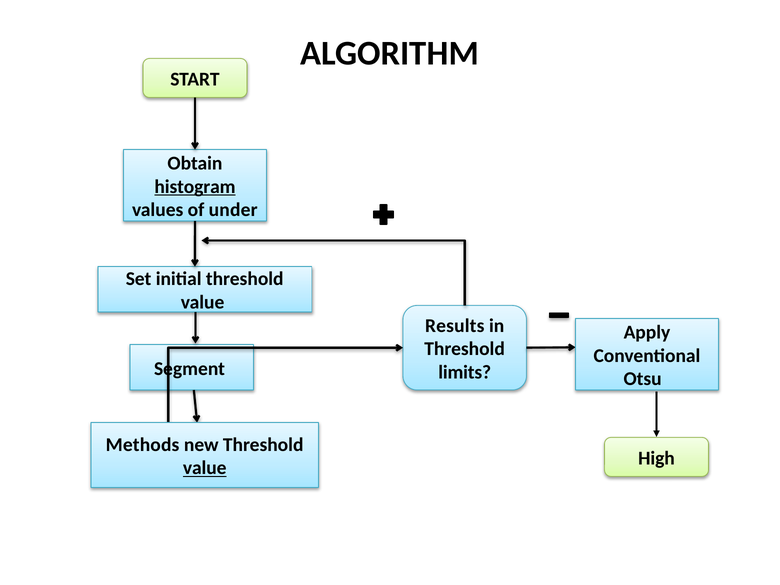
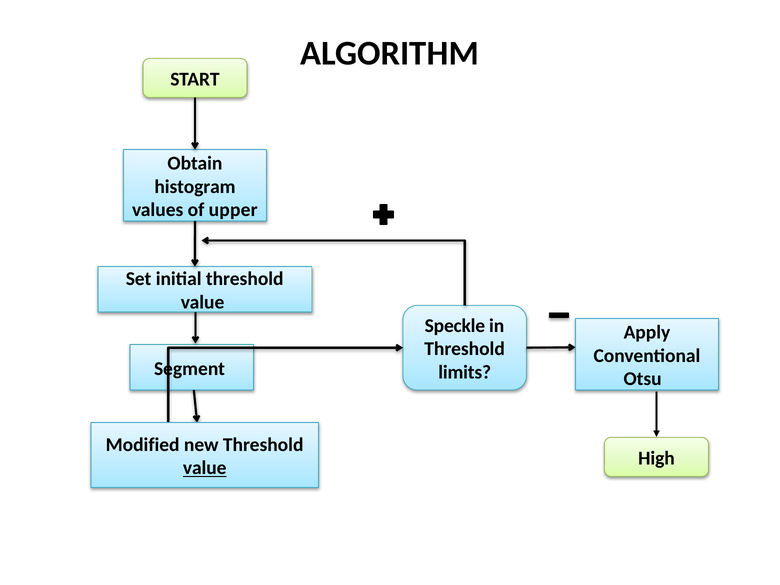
histogram underline: present -> none
under: under -> upper
Results: Results -> Speckle
Methods: Methods -> Modified
